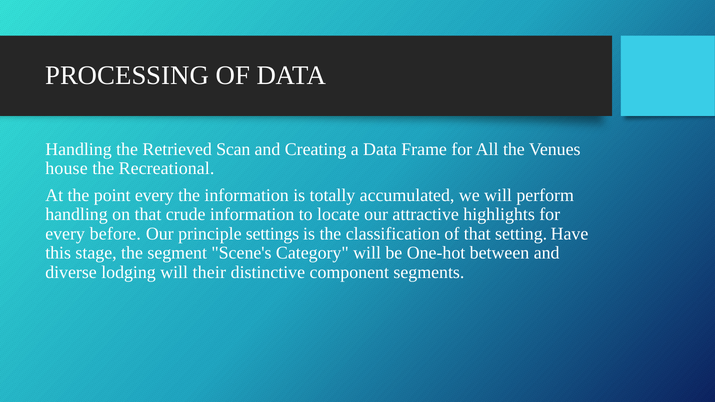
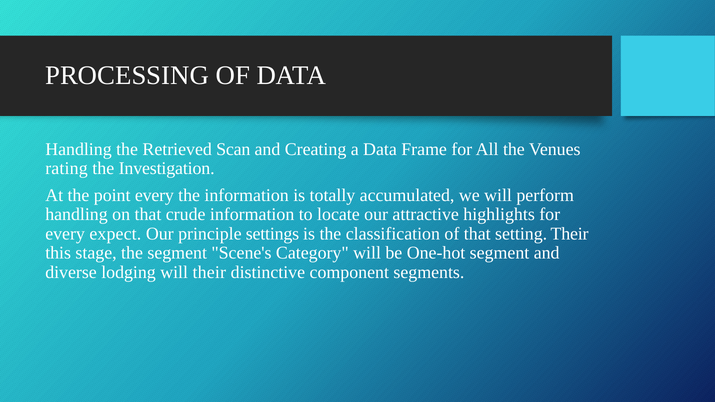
house: house -> rating
Recreational: Recreational -> Investigation
before: before -> expect
setting Have: Have -> Their
One-hot between: between -> segment
